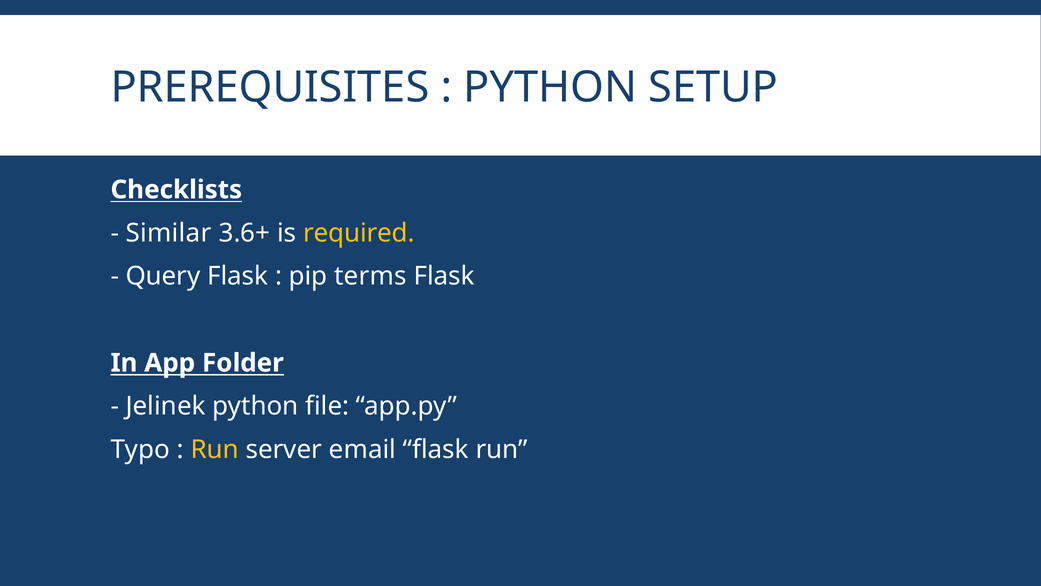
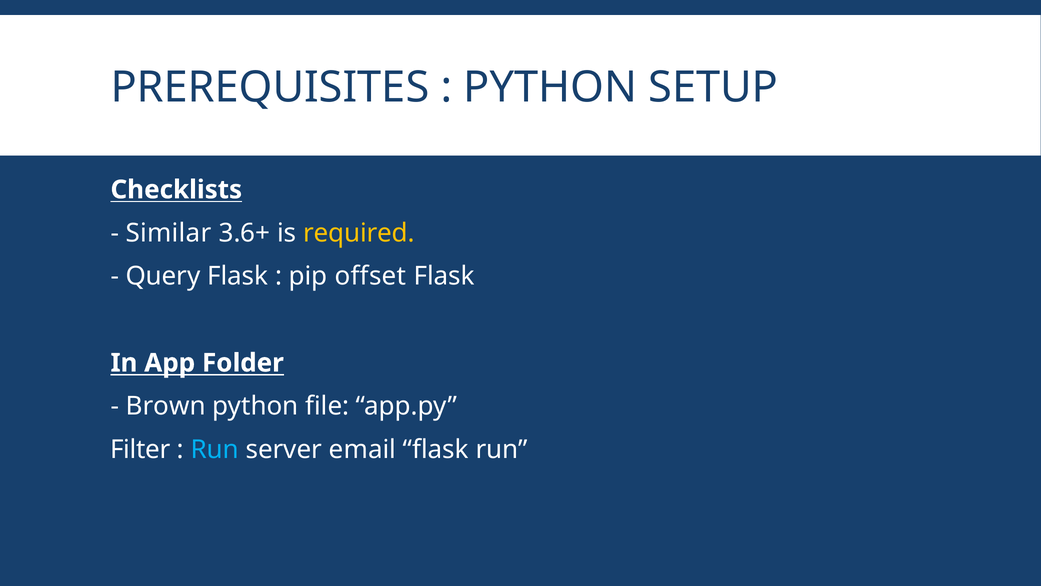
terms: terms -> offset
Jelinek: Jelinek -> Brown
Typo: Typo -> Filter
Run at (215, 449) colour: yellow -> light blue
